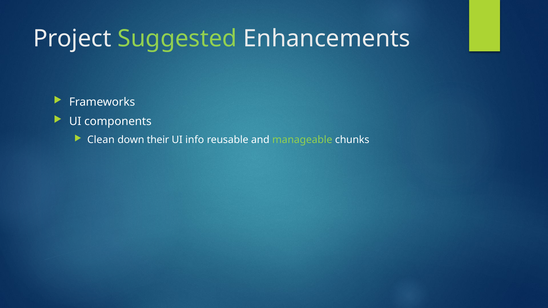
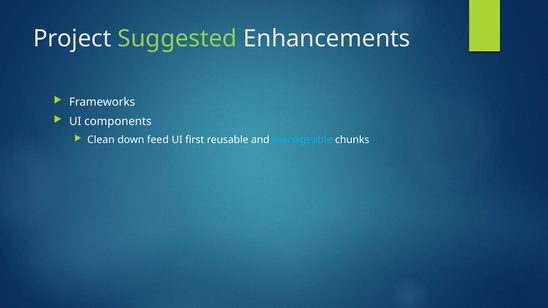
their: their -> feed
info: info -> first
manageable colour: light green -> light blue
